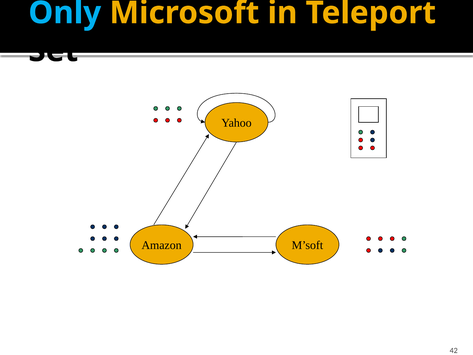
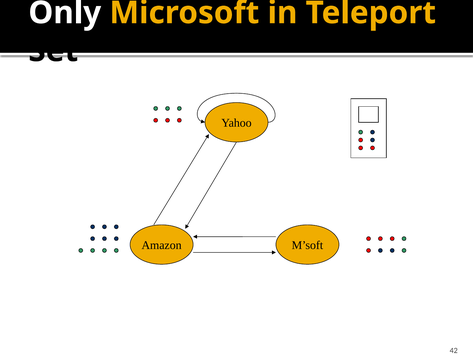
Only colour: light blue -> white
